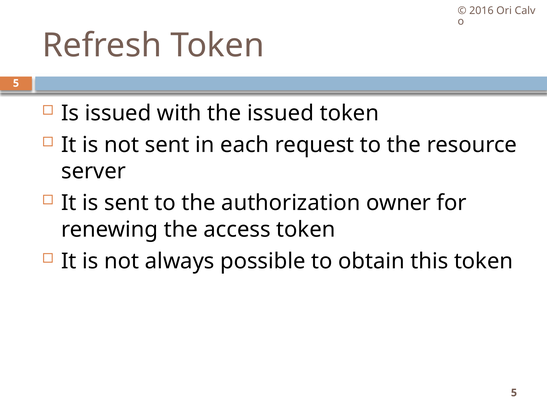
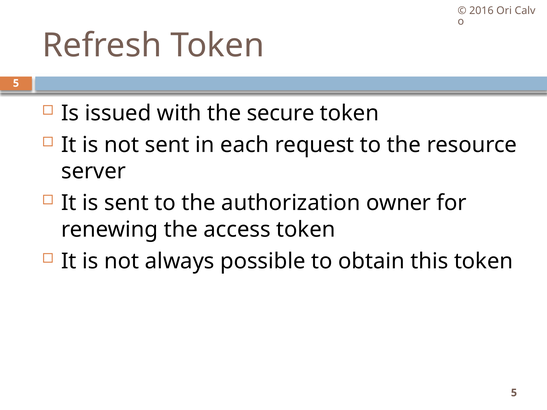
the issued: issued -> secure
